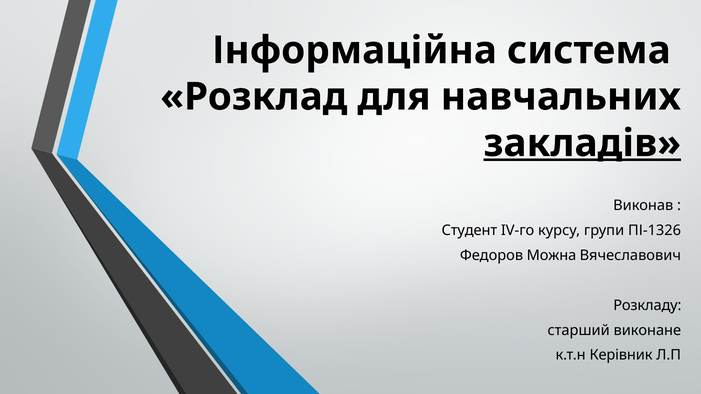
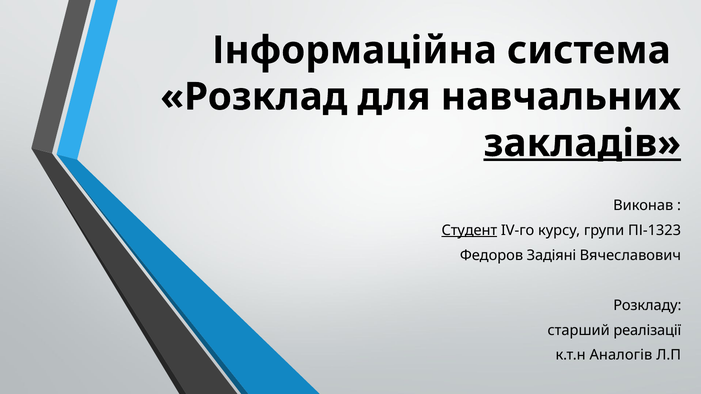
Студент underline: none -> present
ПІ-1326: ПІ-1326 -> ПІ-1323
Можна: Можна -> Задіяні
виконане: виконане -> реалізації
Керівник: Керівник -> Аналогів
